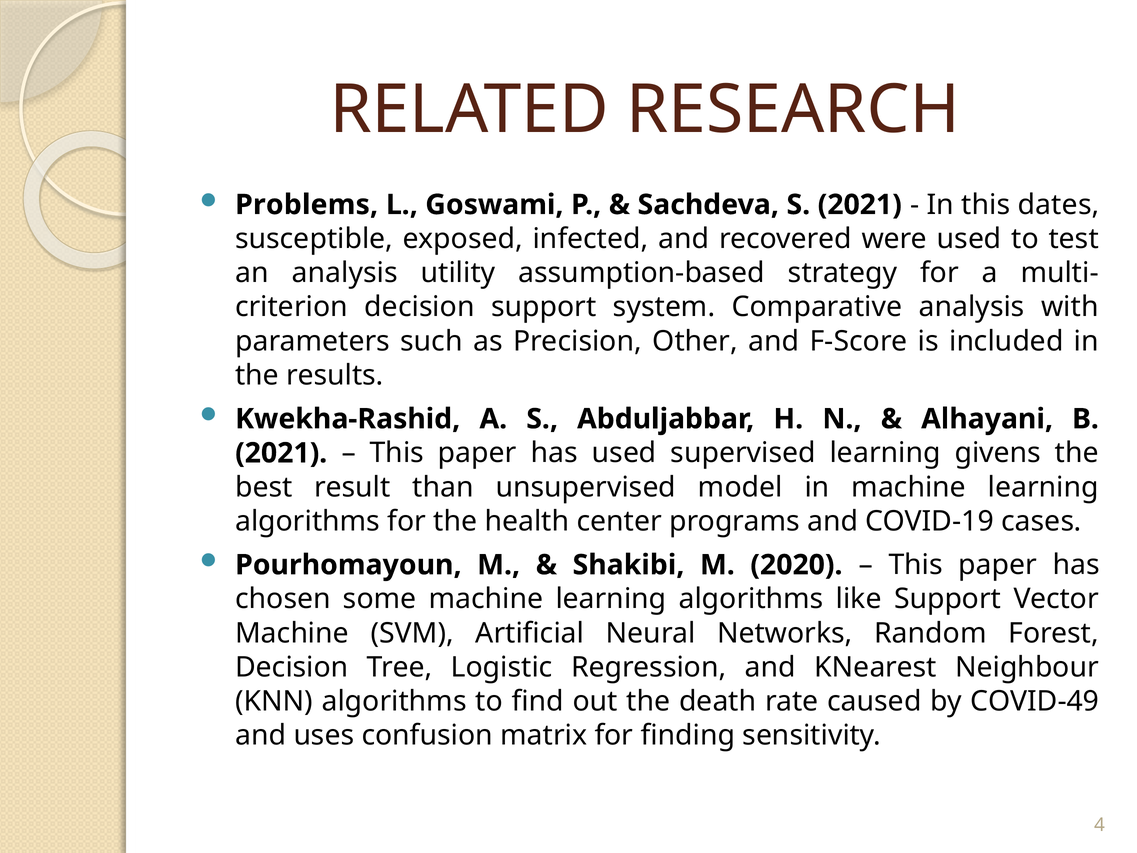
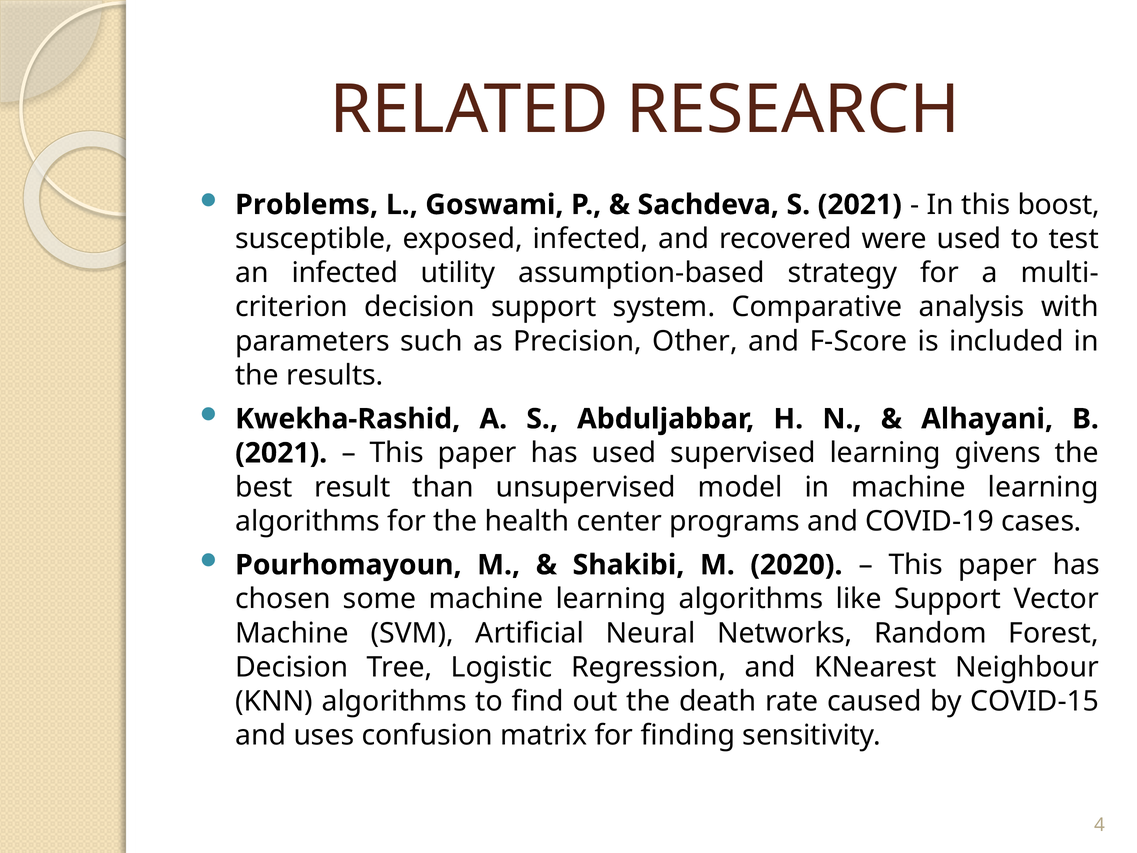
dates: dates -> boost
an analysis: analysis -> infected
COVID-49: COVID-49 -> COVID-15
